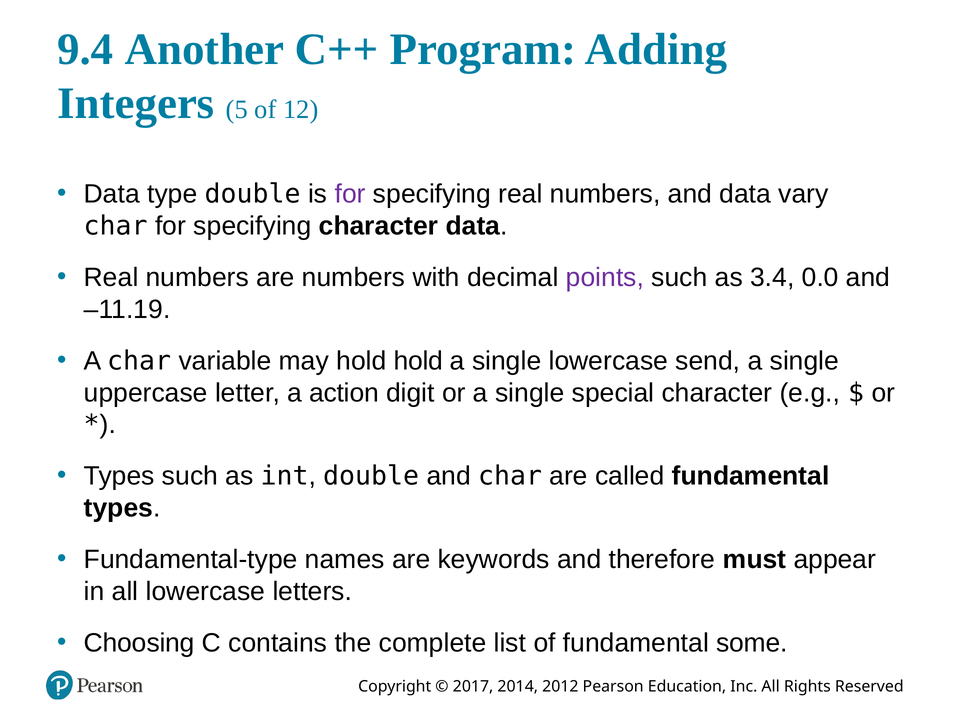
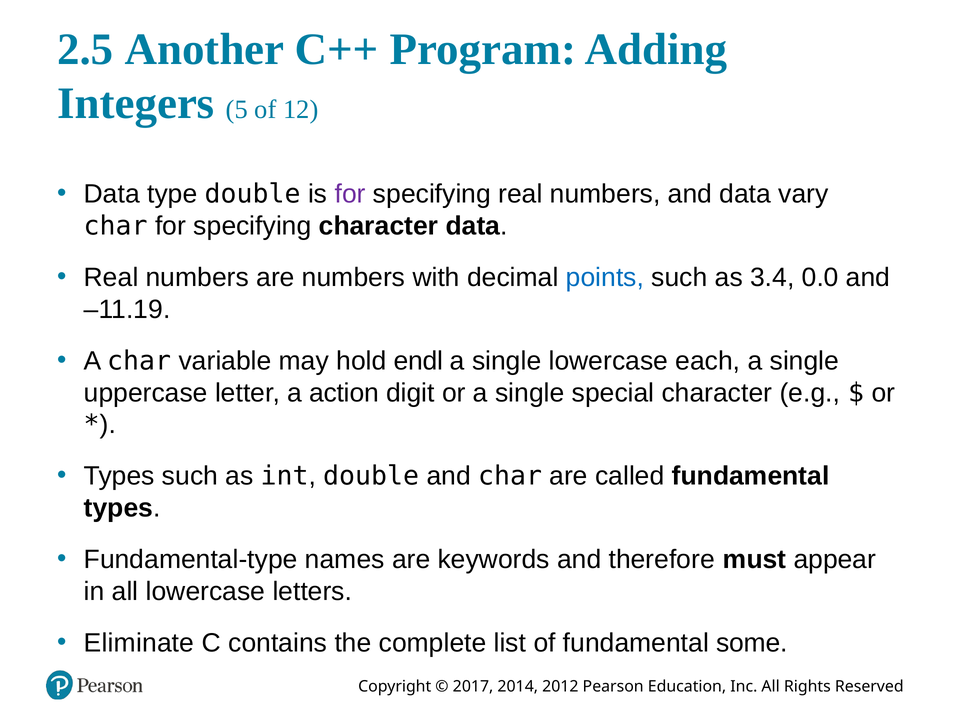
9.4: 9.4 -> 2.5
points colour: purple -> blue
hold hold: hold -> endl
send: send -> each
Choosing: Choosing -> Eliminate
